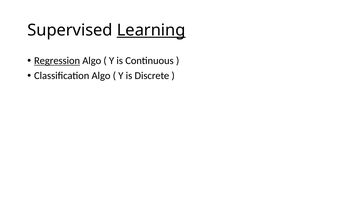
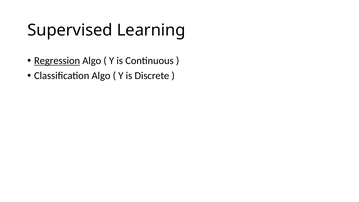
Learning underline: present -> none
